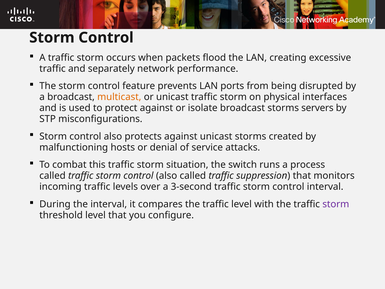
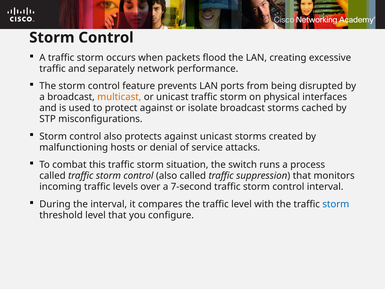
servers: servers -> cached
3-second: 3-second -> 7-second
storm at (336, 204) colour: purple -> blue
